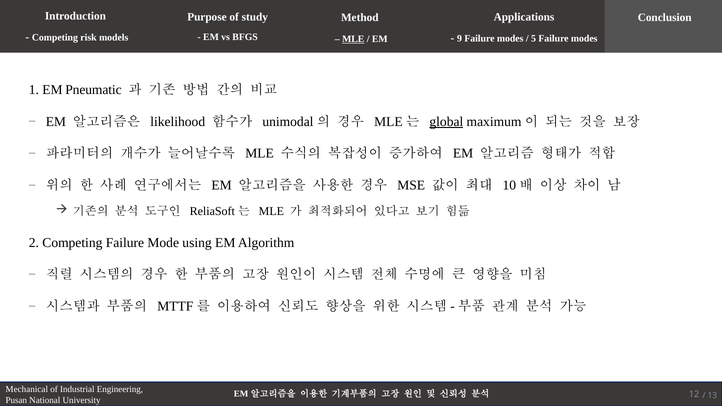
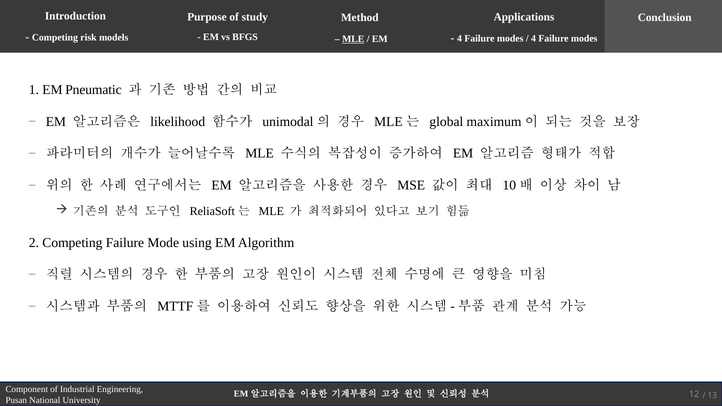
9 at (460, 38): 9 -> 4
5 at (534, 38): 5 -> 4
global underline: present -> none
Mechanical: Mechanical -> Component
